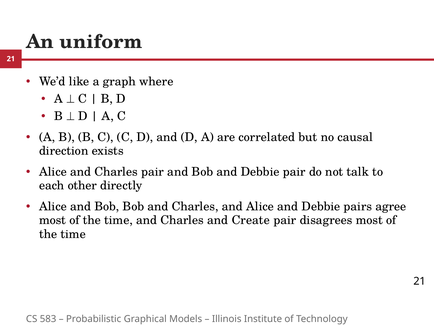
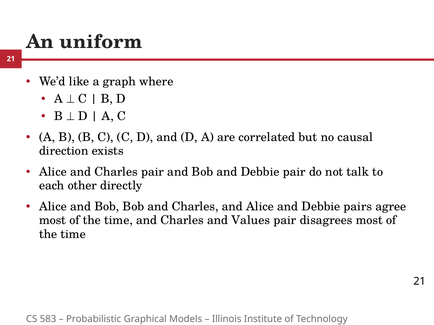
Create: Create -> Values
